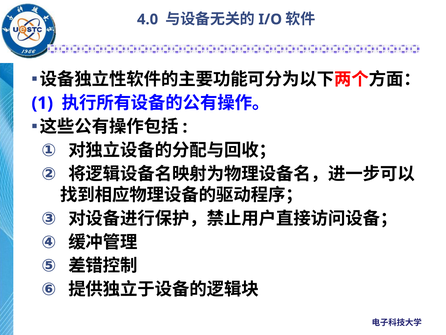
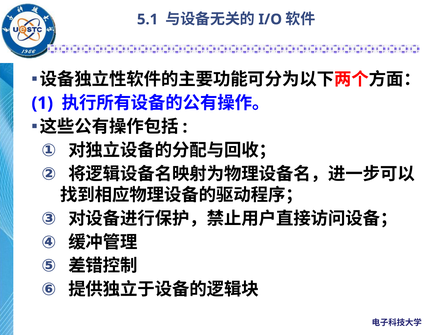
4.0: 4.0 -> 5.1
